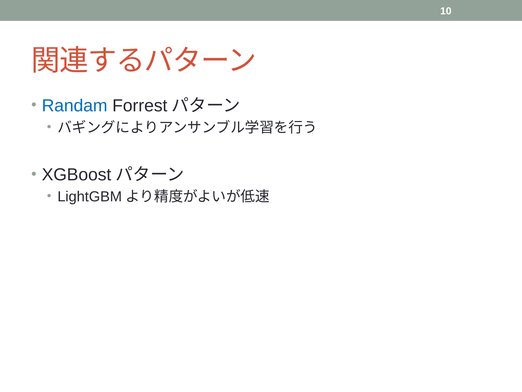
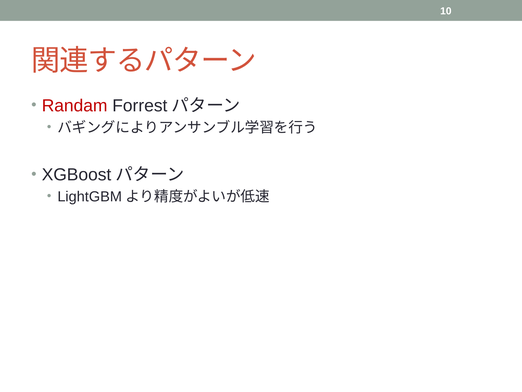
Randam colour: blue -> red
